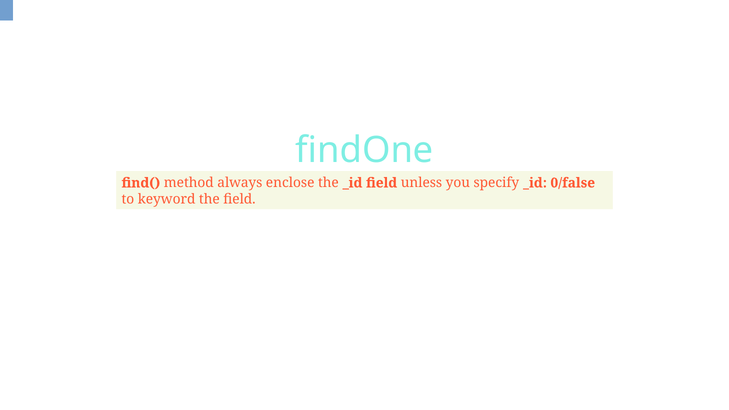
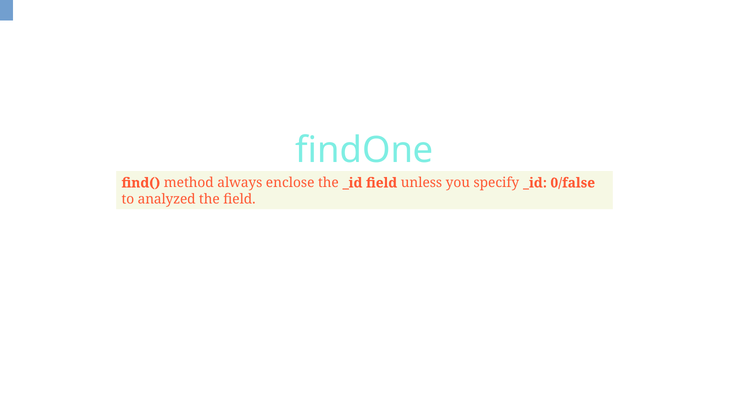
keyword: keyword -> analyzed
